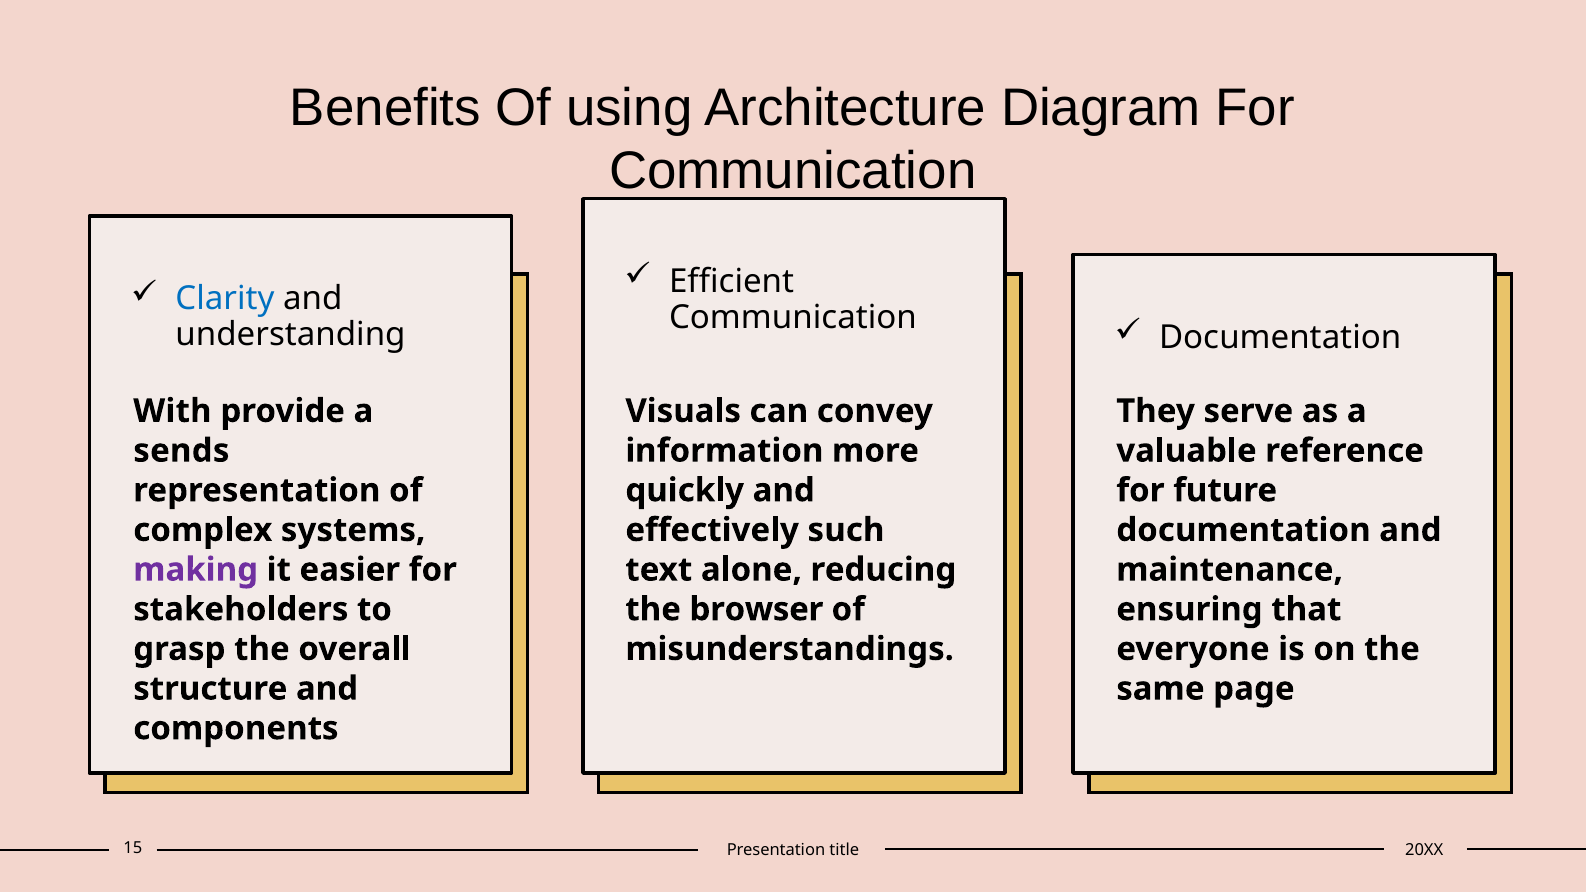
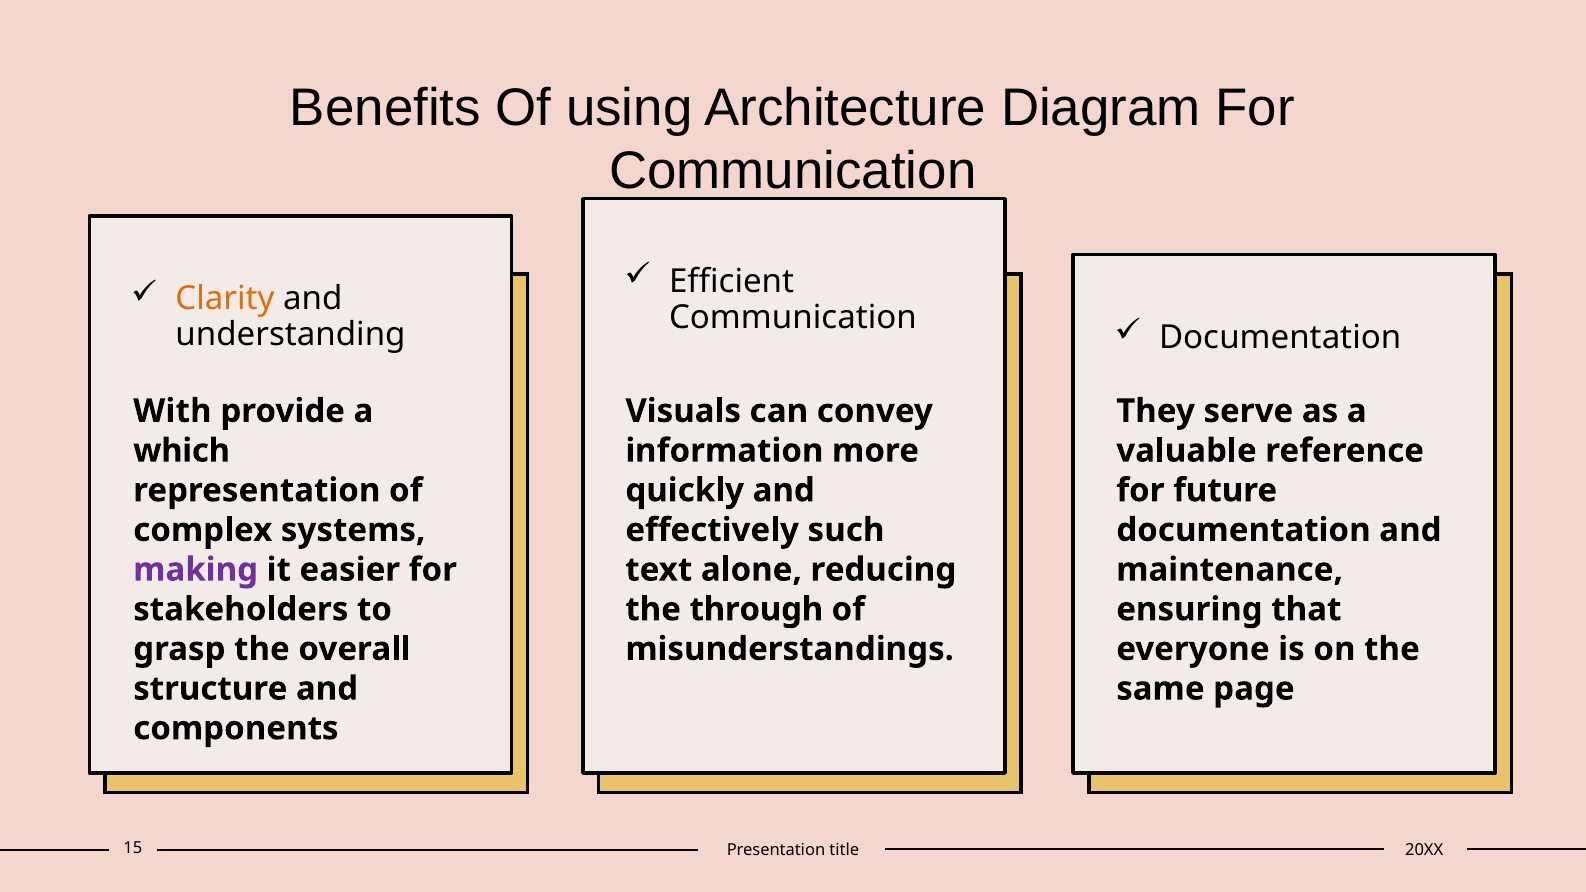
Clarity colour: blue -> orange
sends: sends -> which
browser: browser -> through
